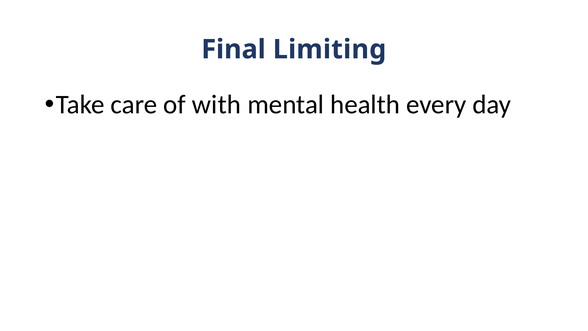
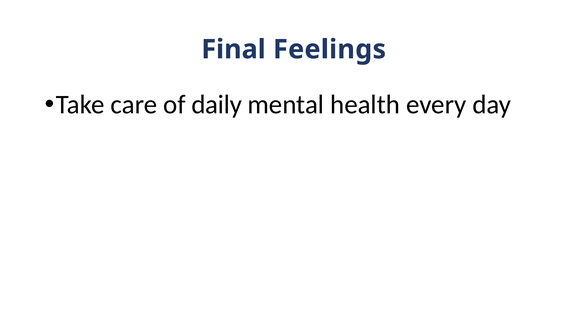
Limiting: Limiting -> Feelings
with: with -> daily
